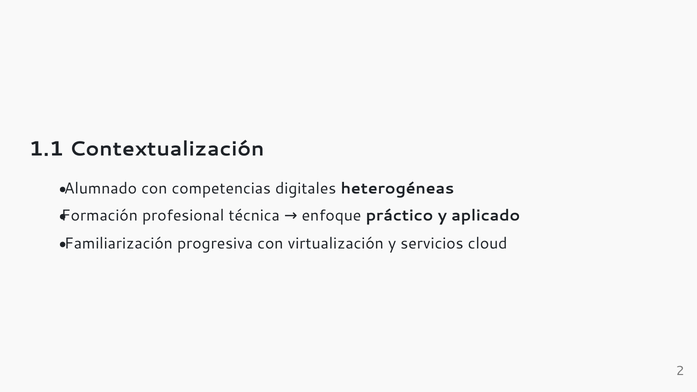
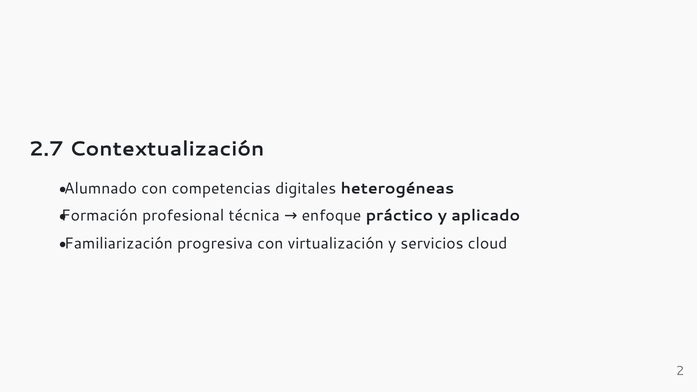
1.1: 1.1 -> 2.7
